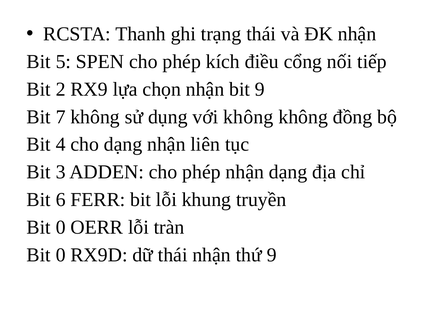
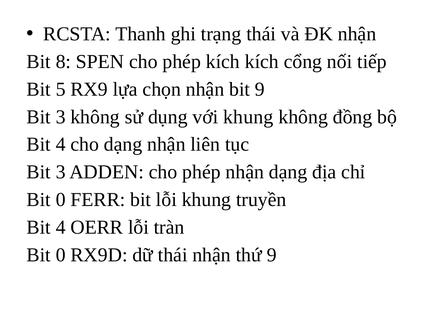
5: 5 -> 8
kích điều: điều -> kích
2: 2 -> 5
7 at (61, 117): 7 -> 3
với không: không -> khung
6 at (61, 200): 6 -> 0
0 at (61, 227): 0 -> 4
